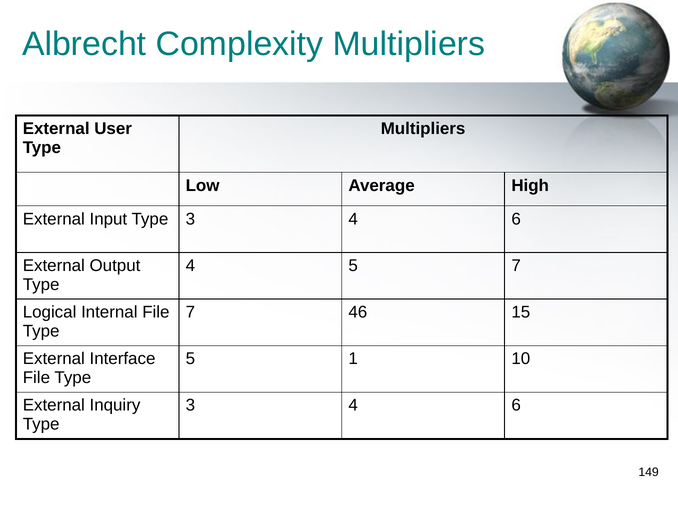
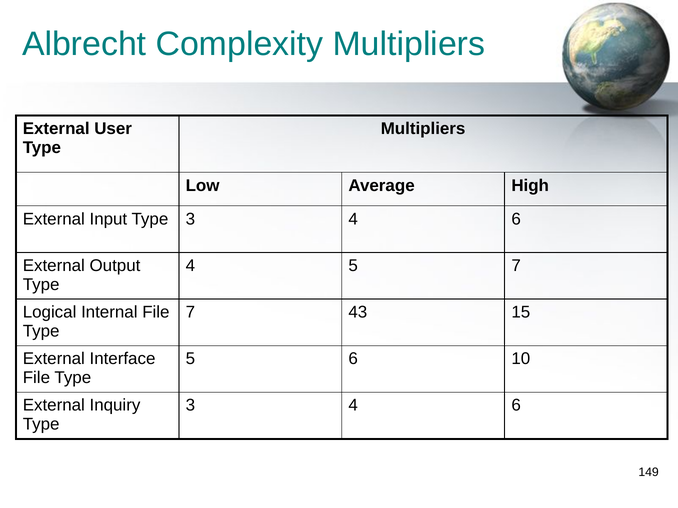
46: 46 -> 43
5 1: 1 -> 6
